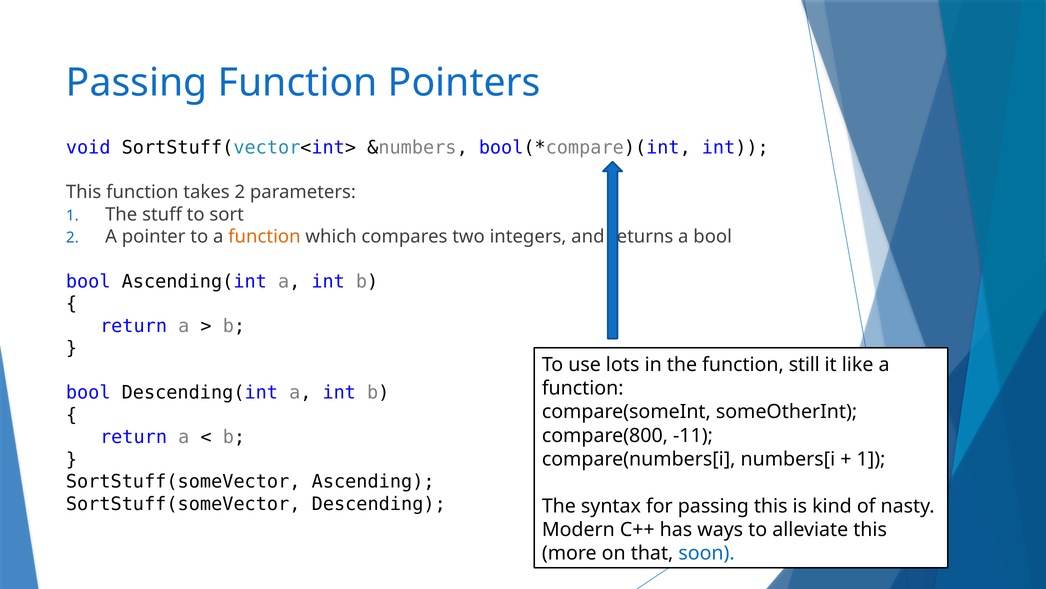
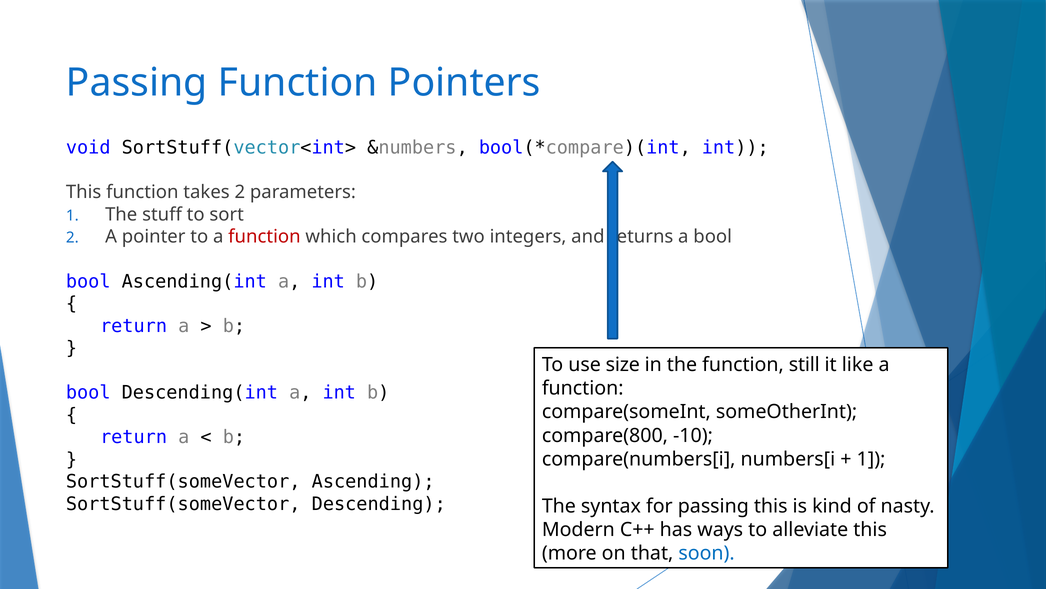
function at (264, 237) colour: orange -> red
lots: lots -> size
-11: -11 -> -10
